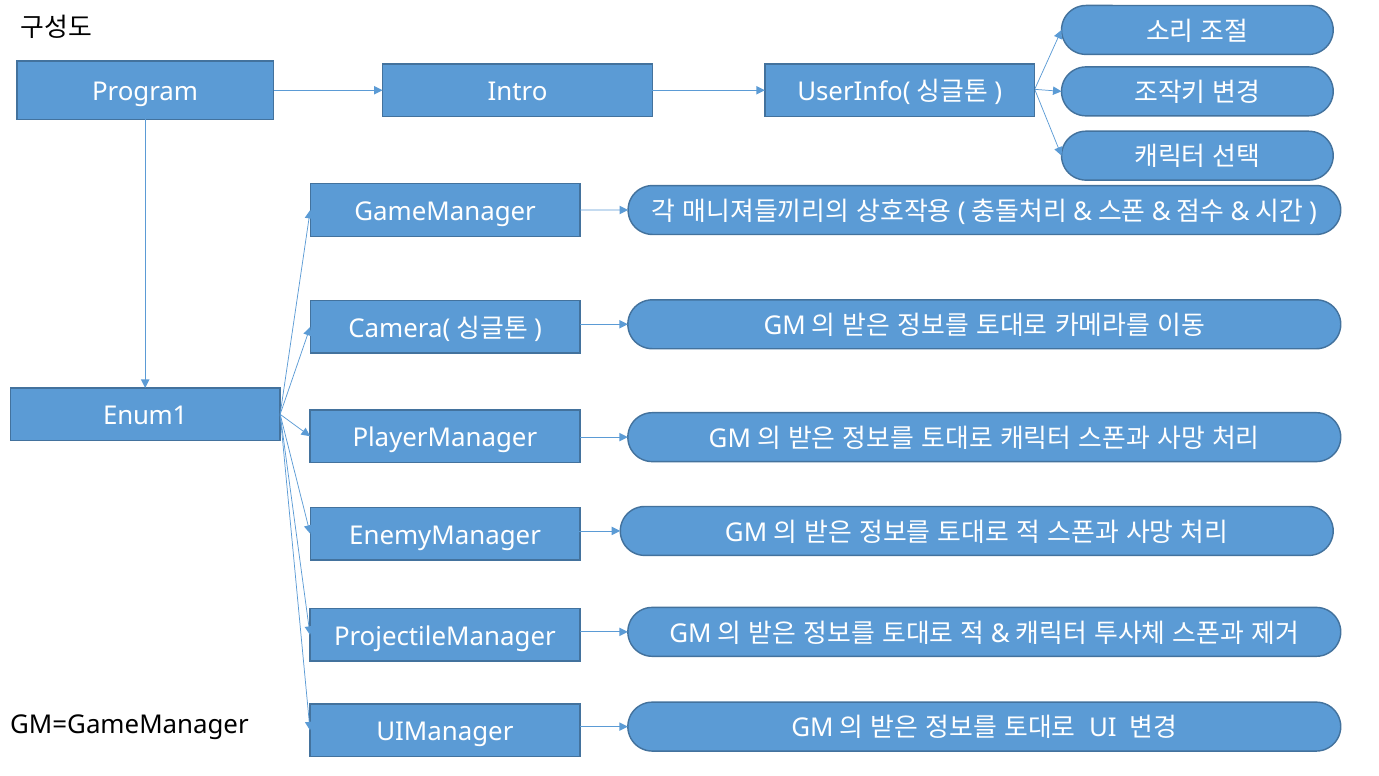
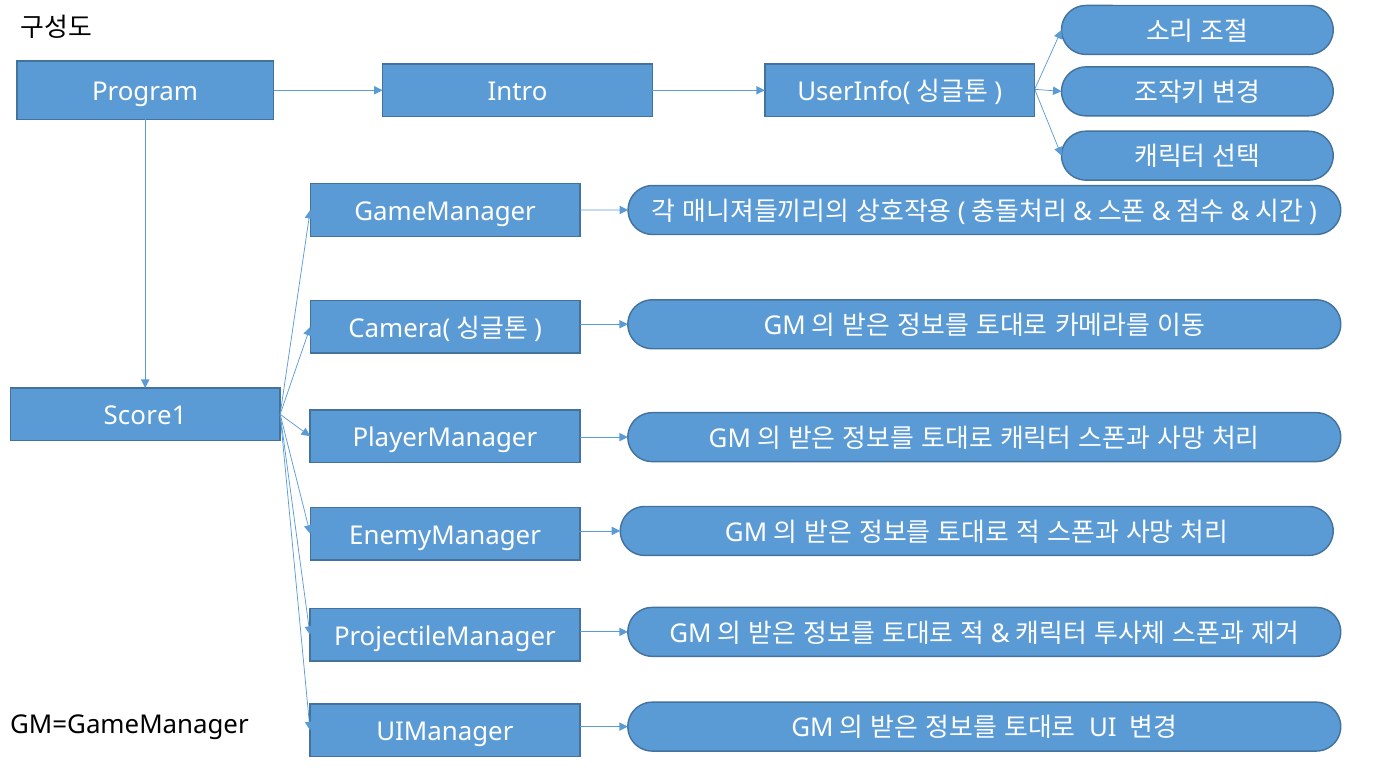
Enum1: Enum1 -> Score1
